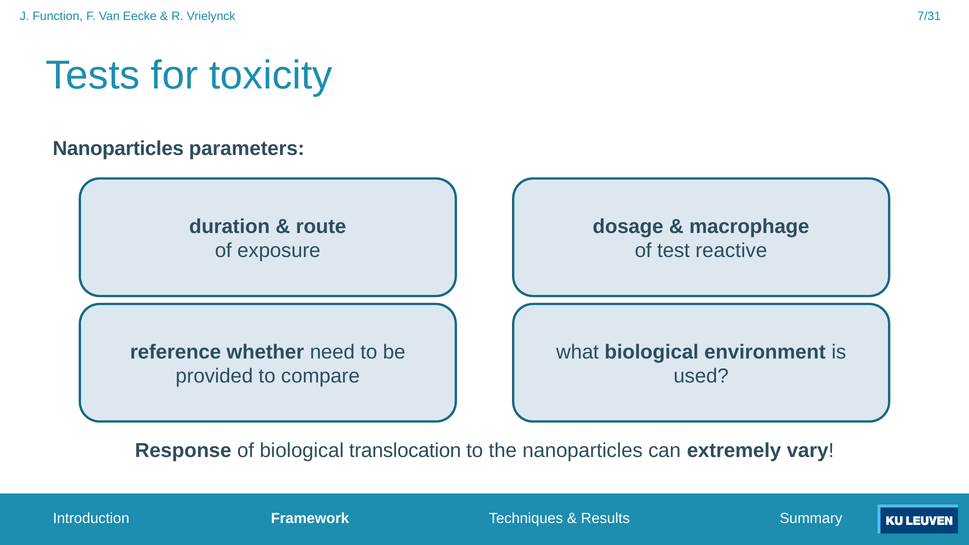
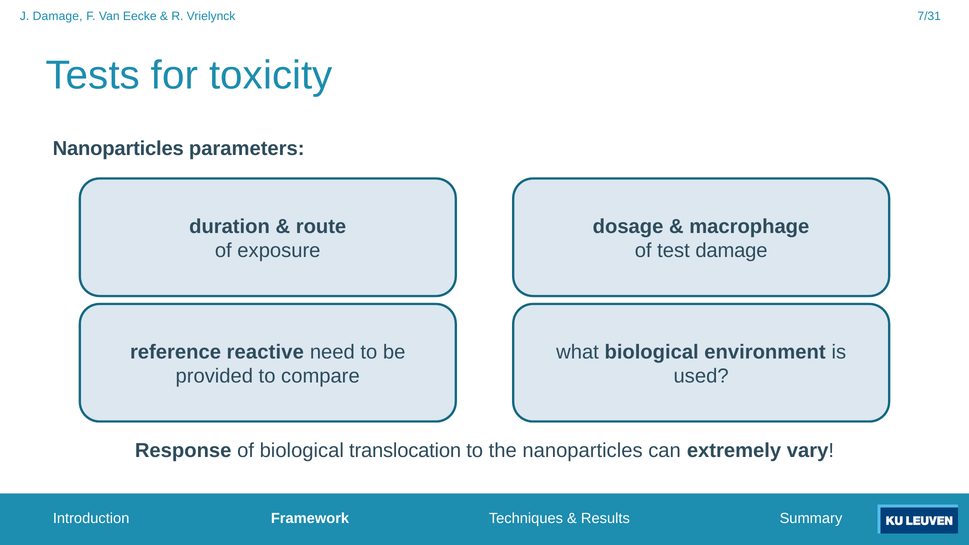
J Function: Function -> Damage
test reactive: reactive -> damage
whether: whether -> reactive
